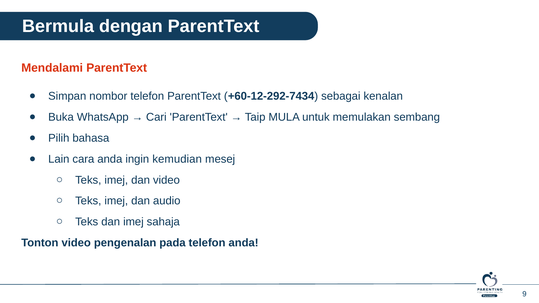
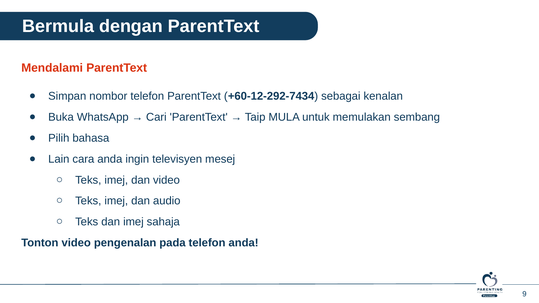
kemudian: kemudian -> televisyen
